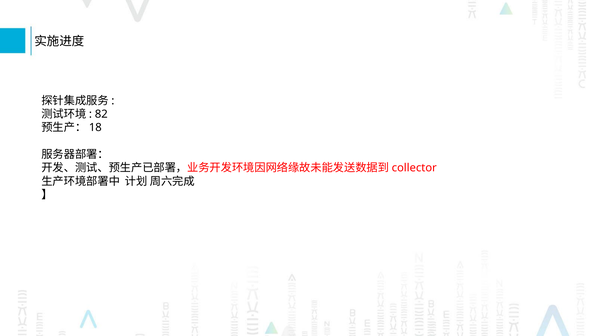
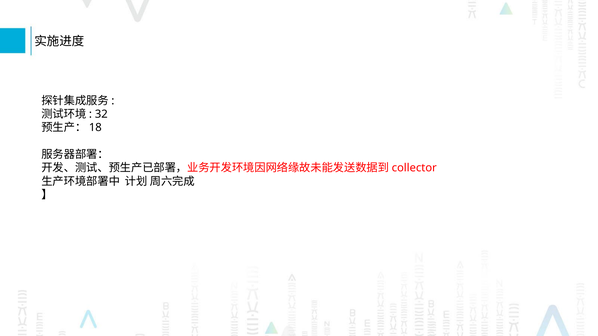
82: 82 -> 32
